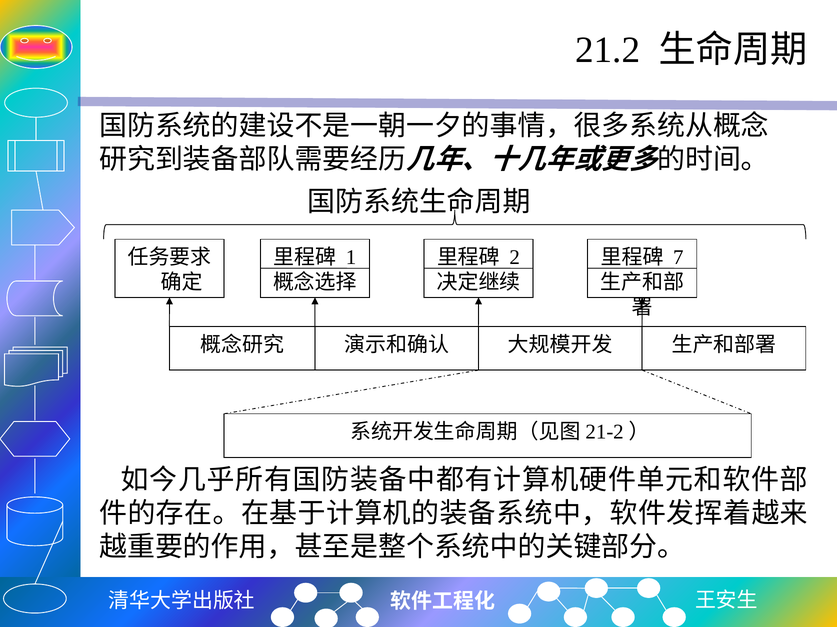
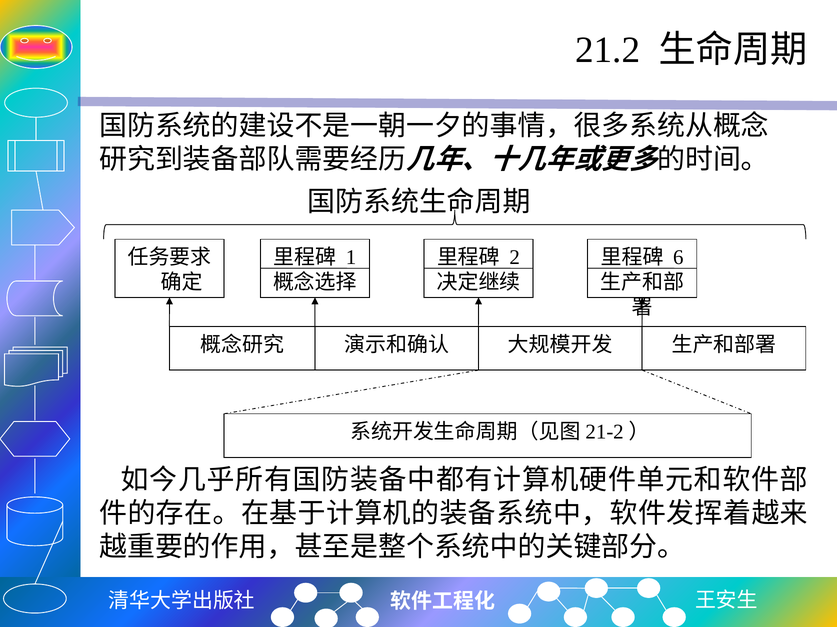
7: 7 -> 6
